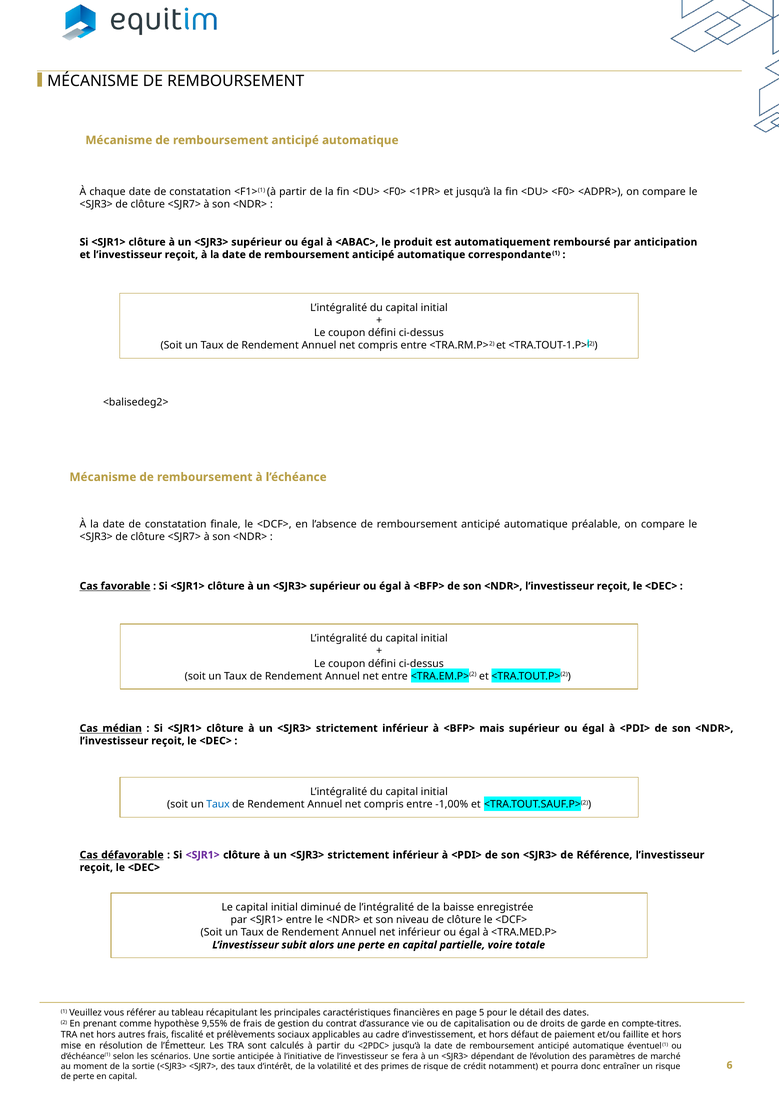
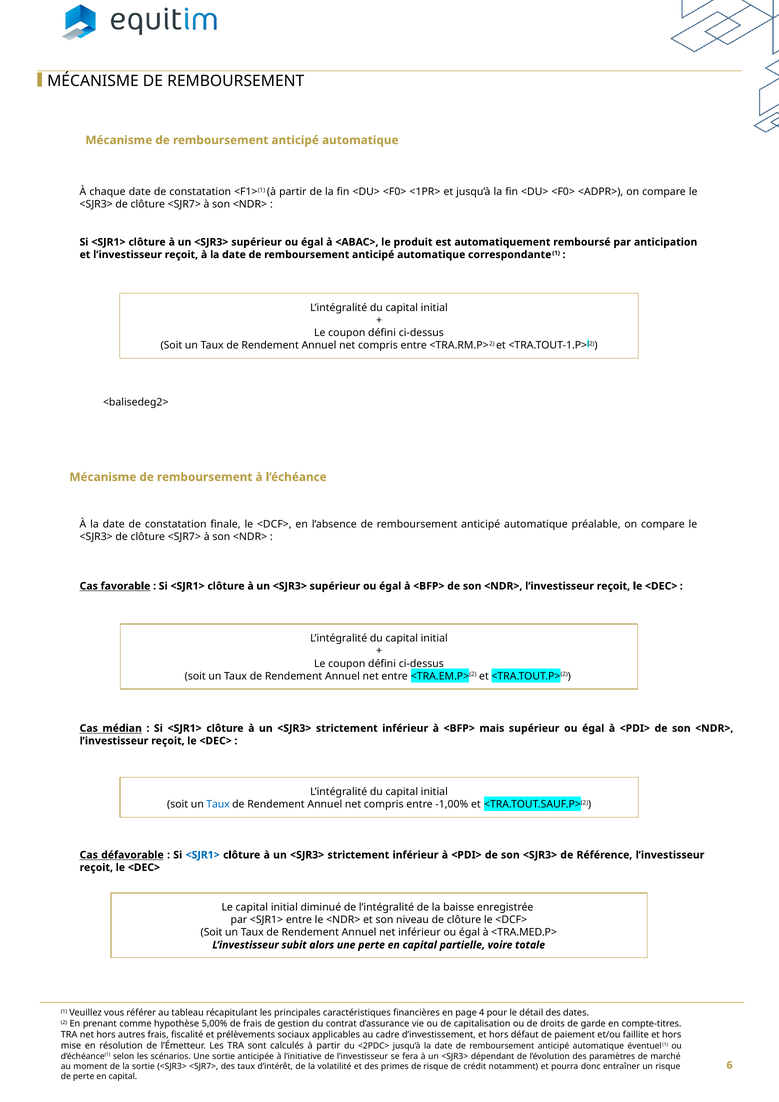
<SJR1> at (203, 855) colour: purple -> blue
5: 5 -> 4
9,55%: 9,55% -> 5,00%
